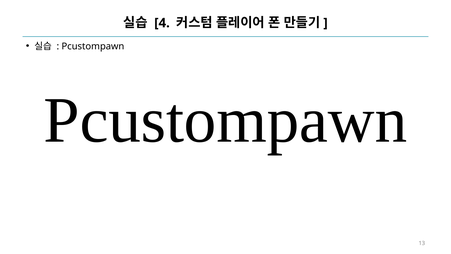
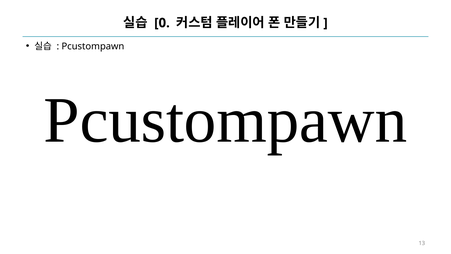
4: 4 -> 0
